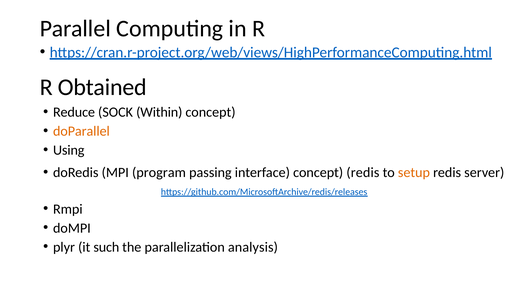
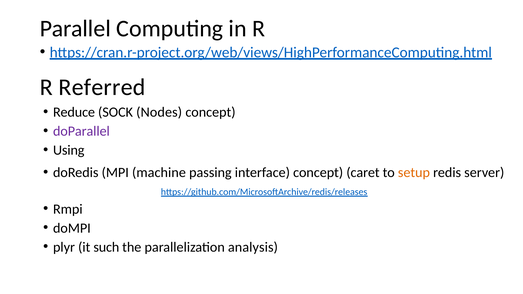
Obtained: Obtained -> Referred
Within: Within -> Nodes
doParallel colour: orange -> purple
program: program -> machine
concept redis: redis -> caret
